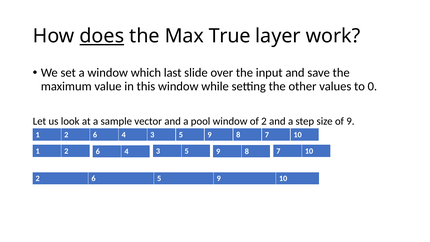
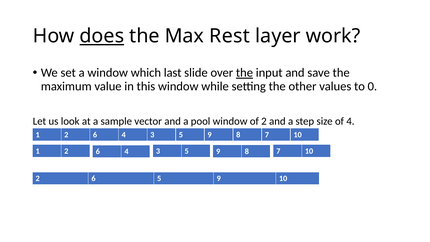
True: True -> Rest
the at (244, 73) underline: none -> present
of 9: 9 -> 4
